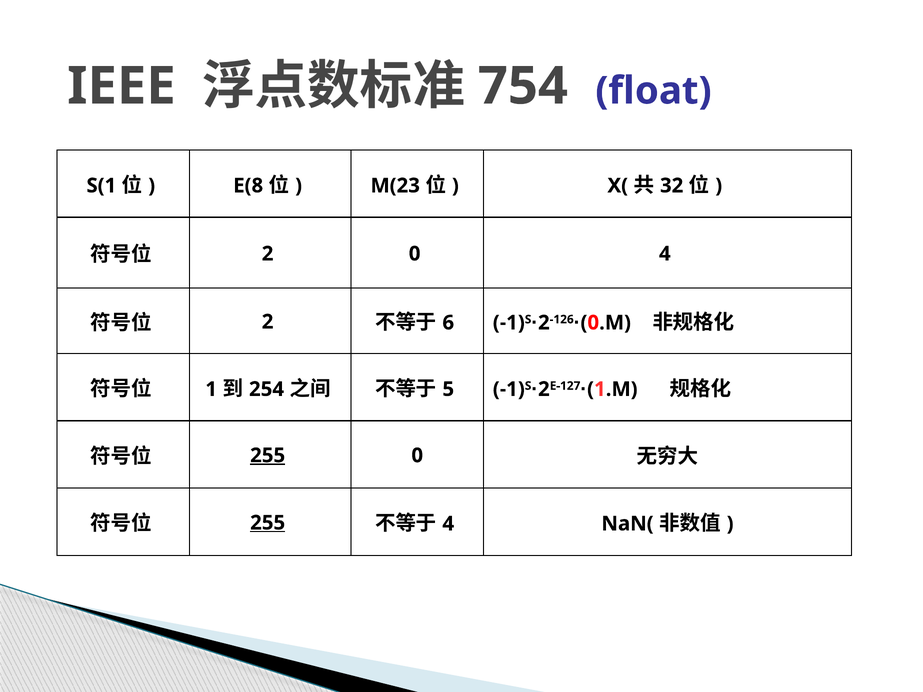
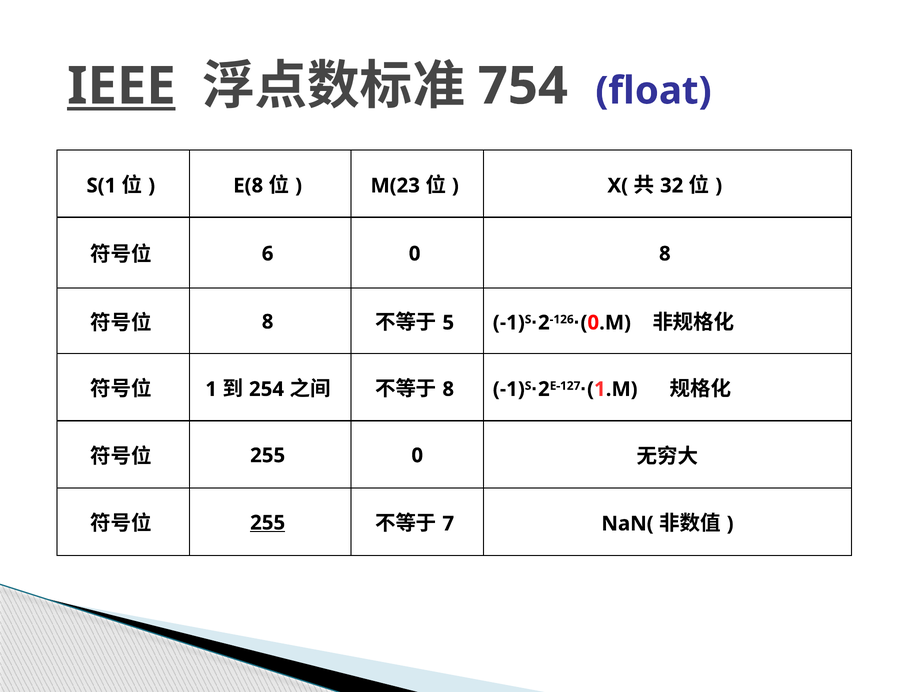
IEEE underline: none -> present
2 at (268, 254): 2 -> 6
0 4: 4 -> 8
2 at (268, 322): 2 -> 8
6: 6 -> 5
5 at (448, 389): 5 -> 8
255 at (268, 456) underline: present -> none
4 at (448, 524): 4 -> 7
